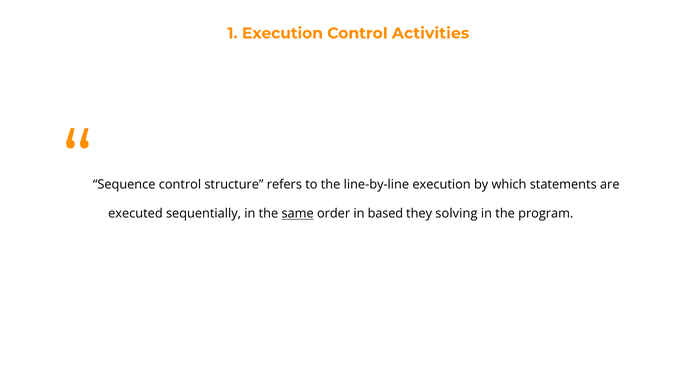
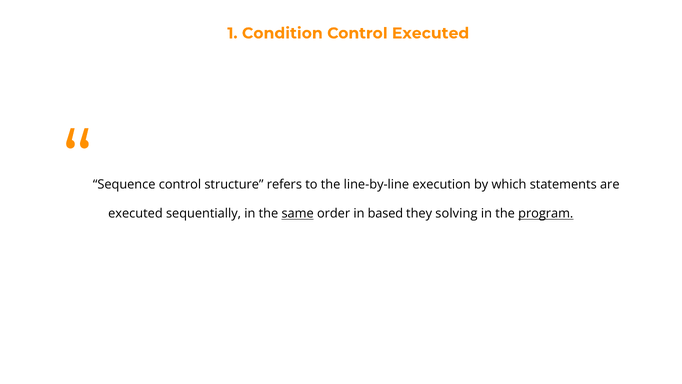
1 Execution: Execution -> Condition
Control Activities: Activities -> Executed
program underline: none -> present
